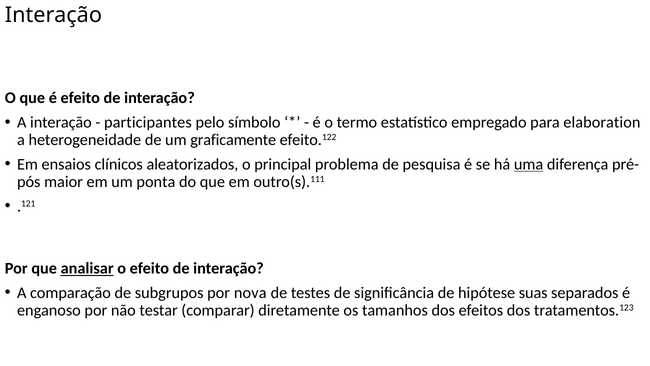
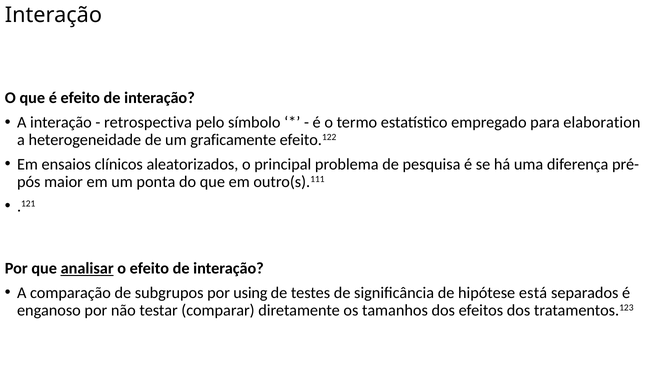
participantes: participantes -> retrospectiva
uma underline: present -> none
nova: nova -> using
suas: suas -> está
